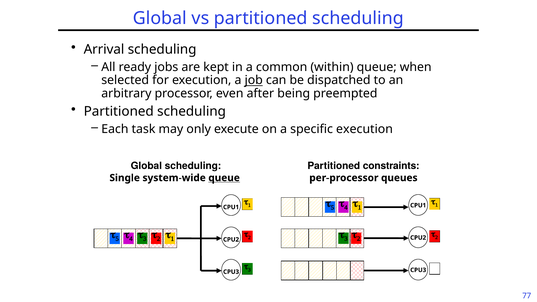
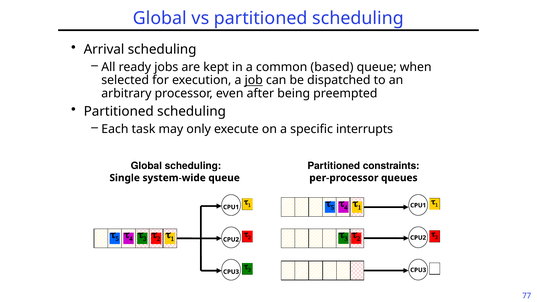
within: within -> based
specific execution: execution -> interrupts
queue at (224, 178) underline: present -> none
